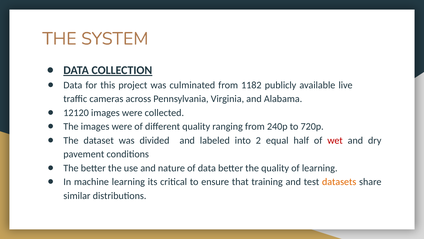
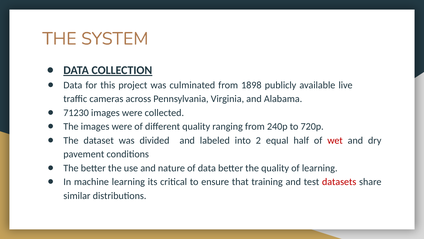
1182: 1182 -> 1898
12120: 12120 -> 71230
datasets colour: orange -> red
